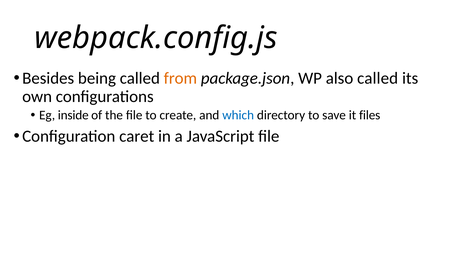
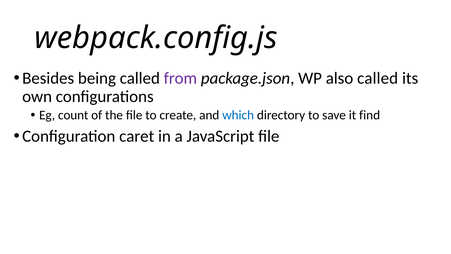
from colour: orange -> purple
inside: inside -> count
files: files -> find
